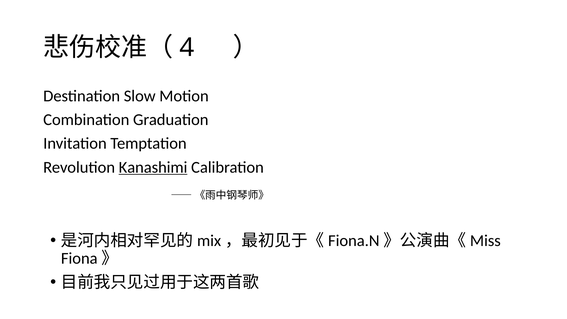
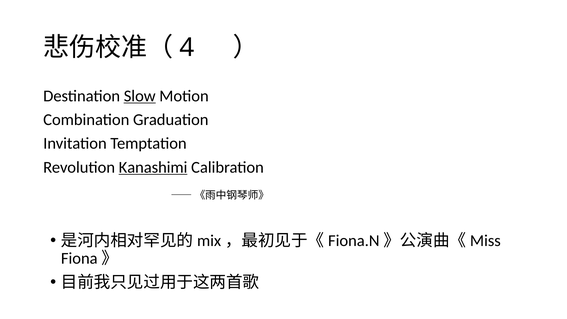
Slow underline: none -> present
